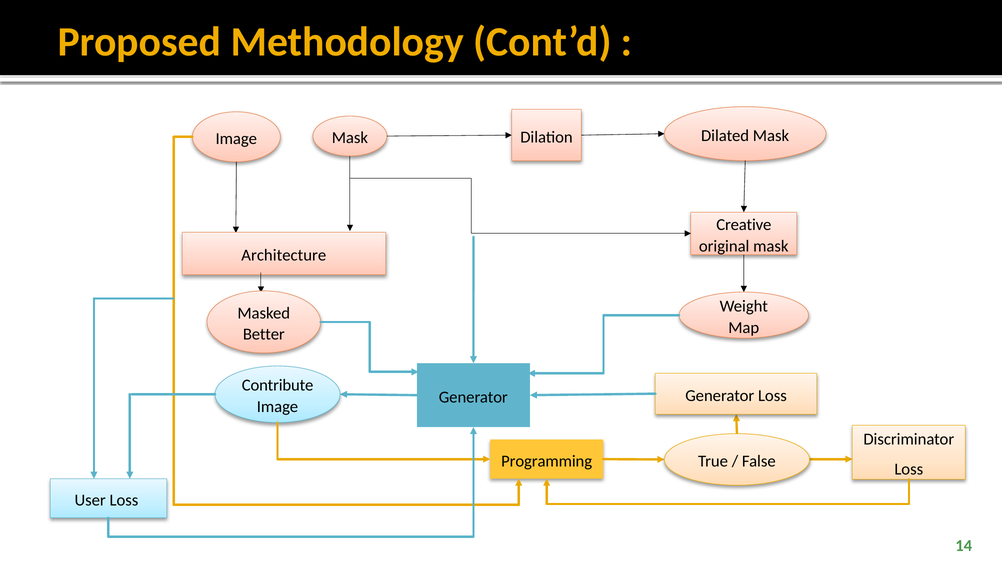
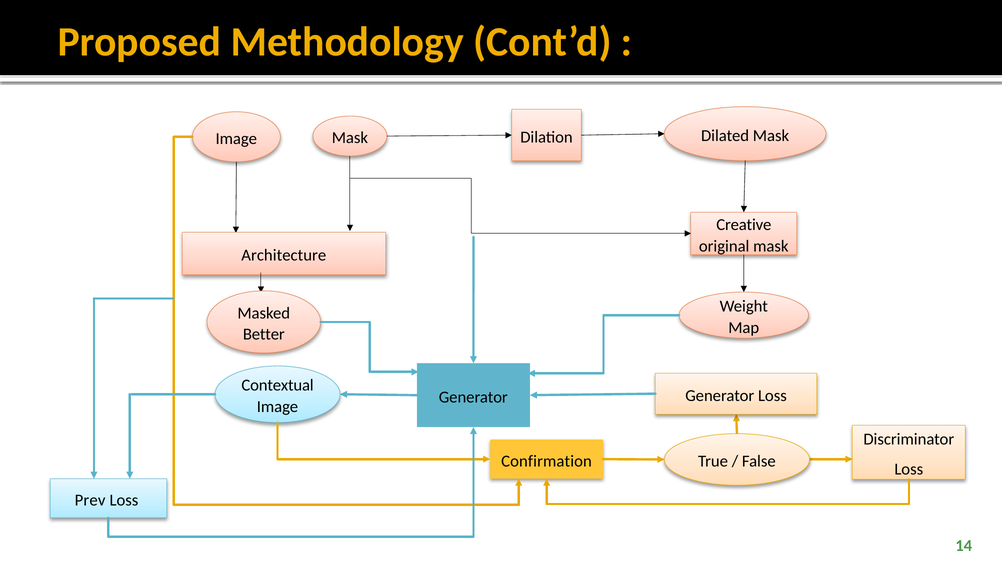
Contribute: Contribute -> Contextual
Programming: Programming -> Confirmation
User: User -> Prev
